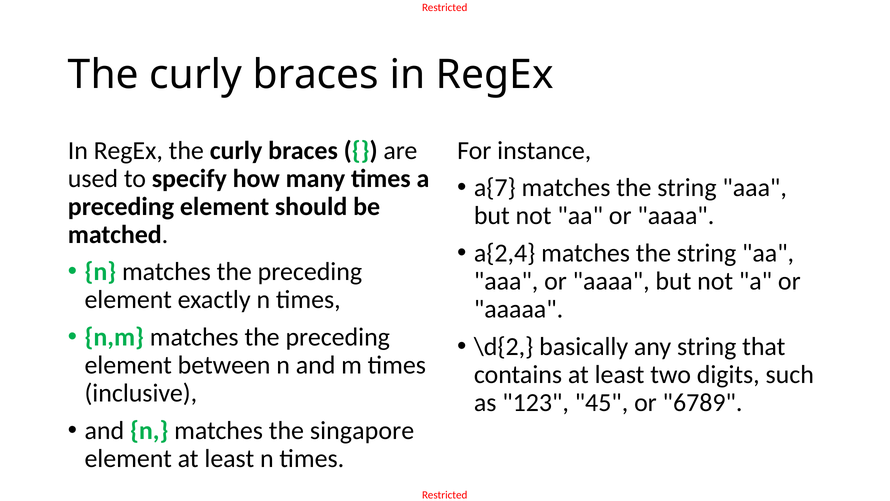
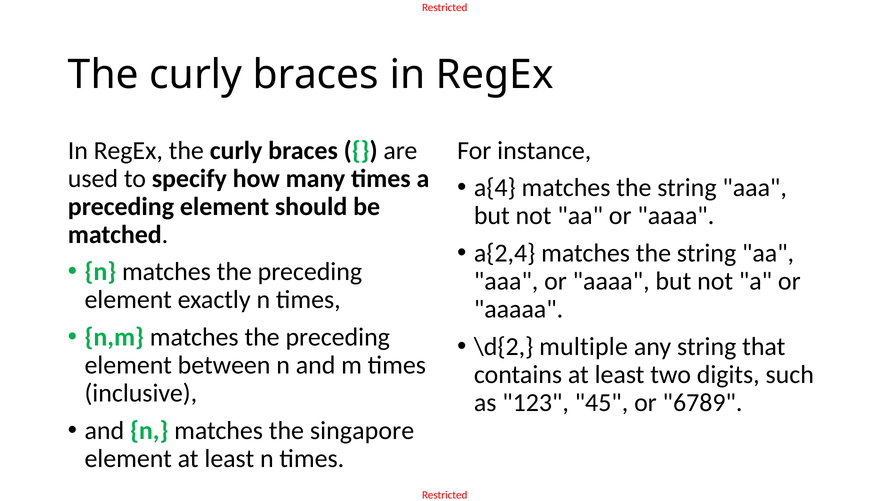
a{7: a{7 -> a{4
basically: basically -> multiple
